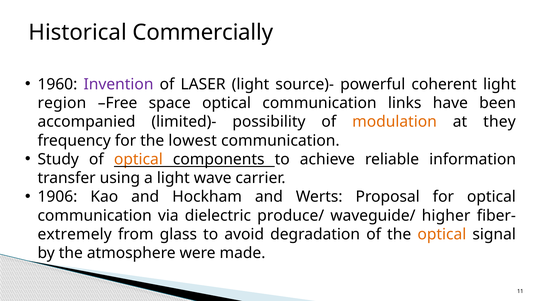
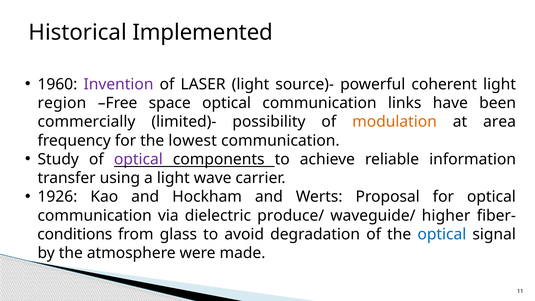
Commercially: Commercially -> Implemented
accompanied: accompanied -> commercially
they: they -> area
optical at (138, 159) colour: orange -> purple
1906: 1906 -> 1926
extremely: extremely -> conditions
optical at (442, 234) colour: orange -> blue
